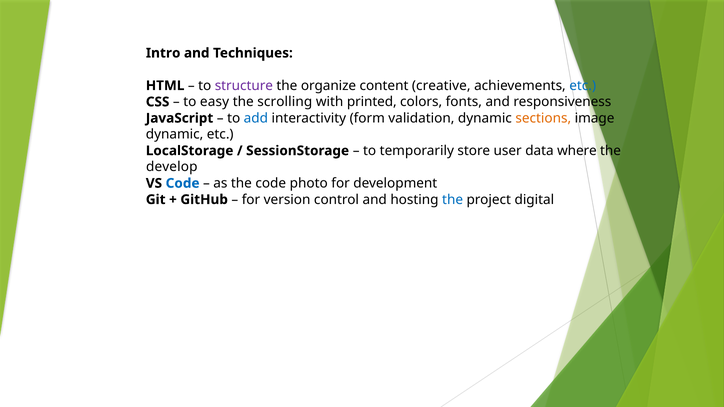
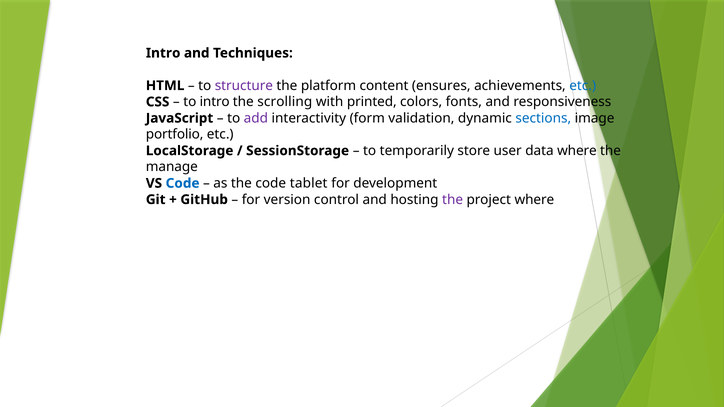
organize: organize -> platform
creative: creative -> ensures
to easy: easy -> intro
add colour: blue -> purple
sections colour: orange -> blue
dynamic at (175, 135): dynamic -> portfolio
develop: develop -> manage
photo: photo -> tablet
the at (453, 200) colour: blue -> purple
project digital: digital -> where
